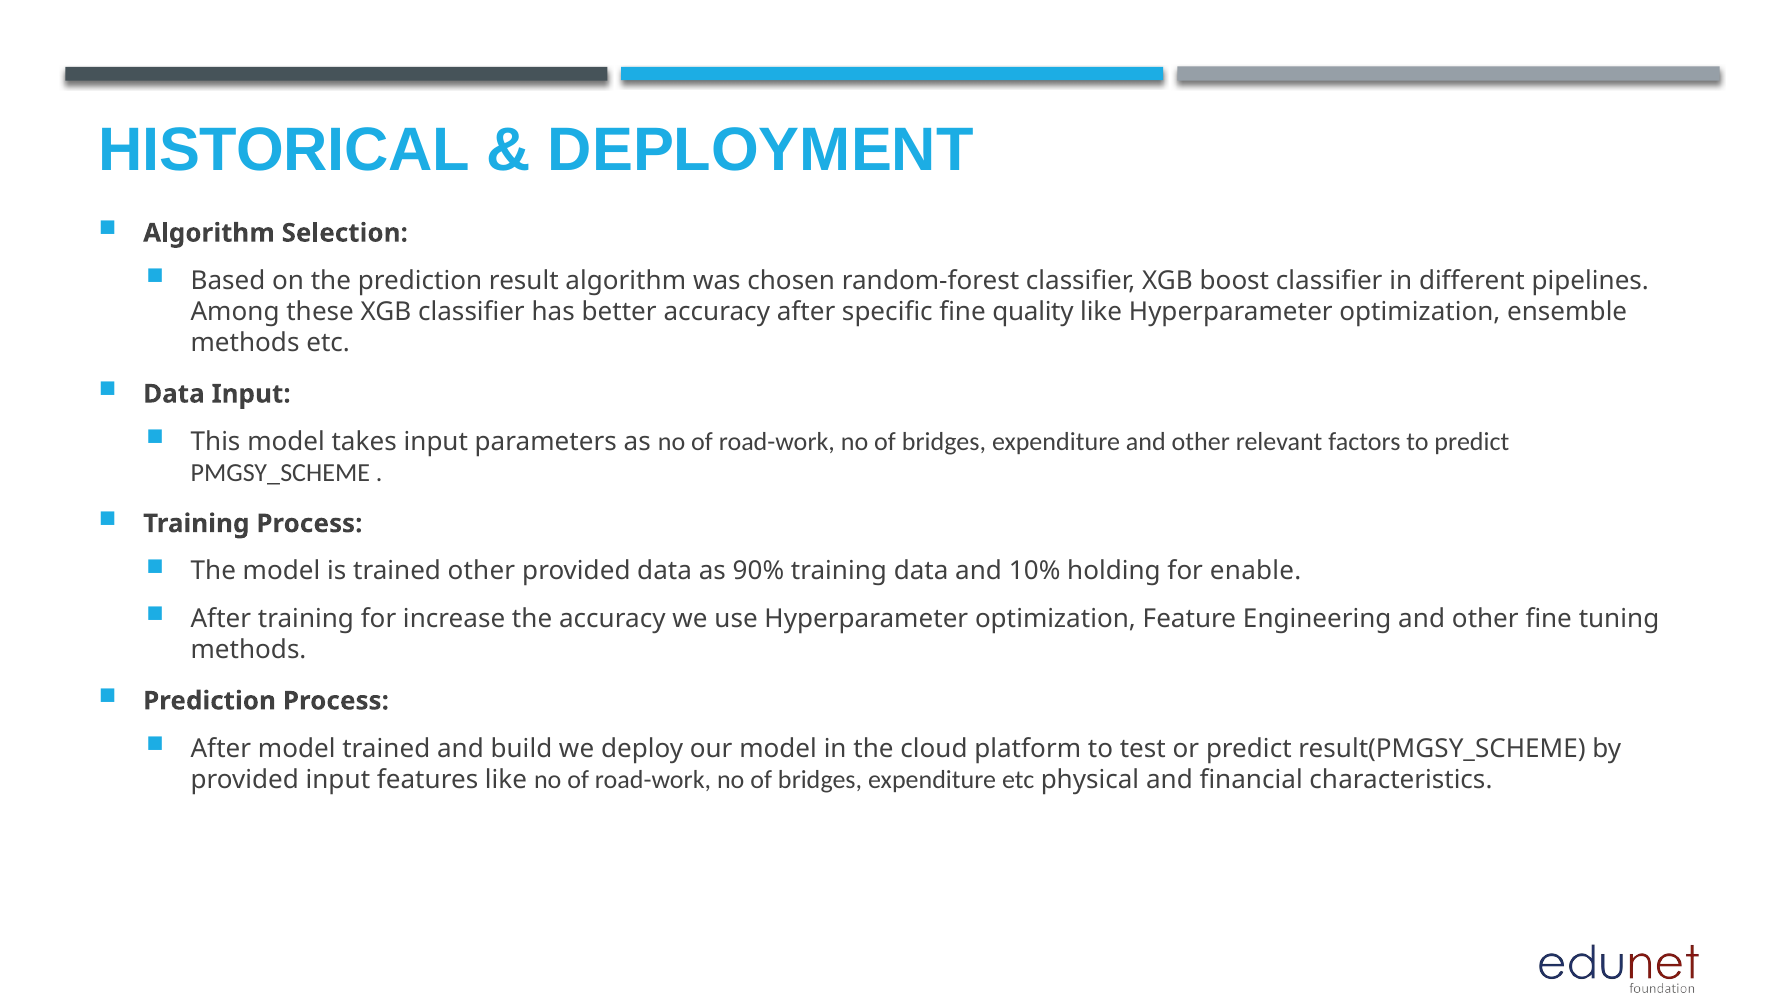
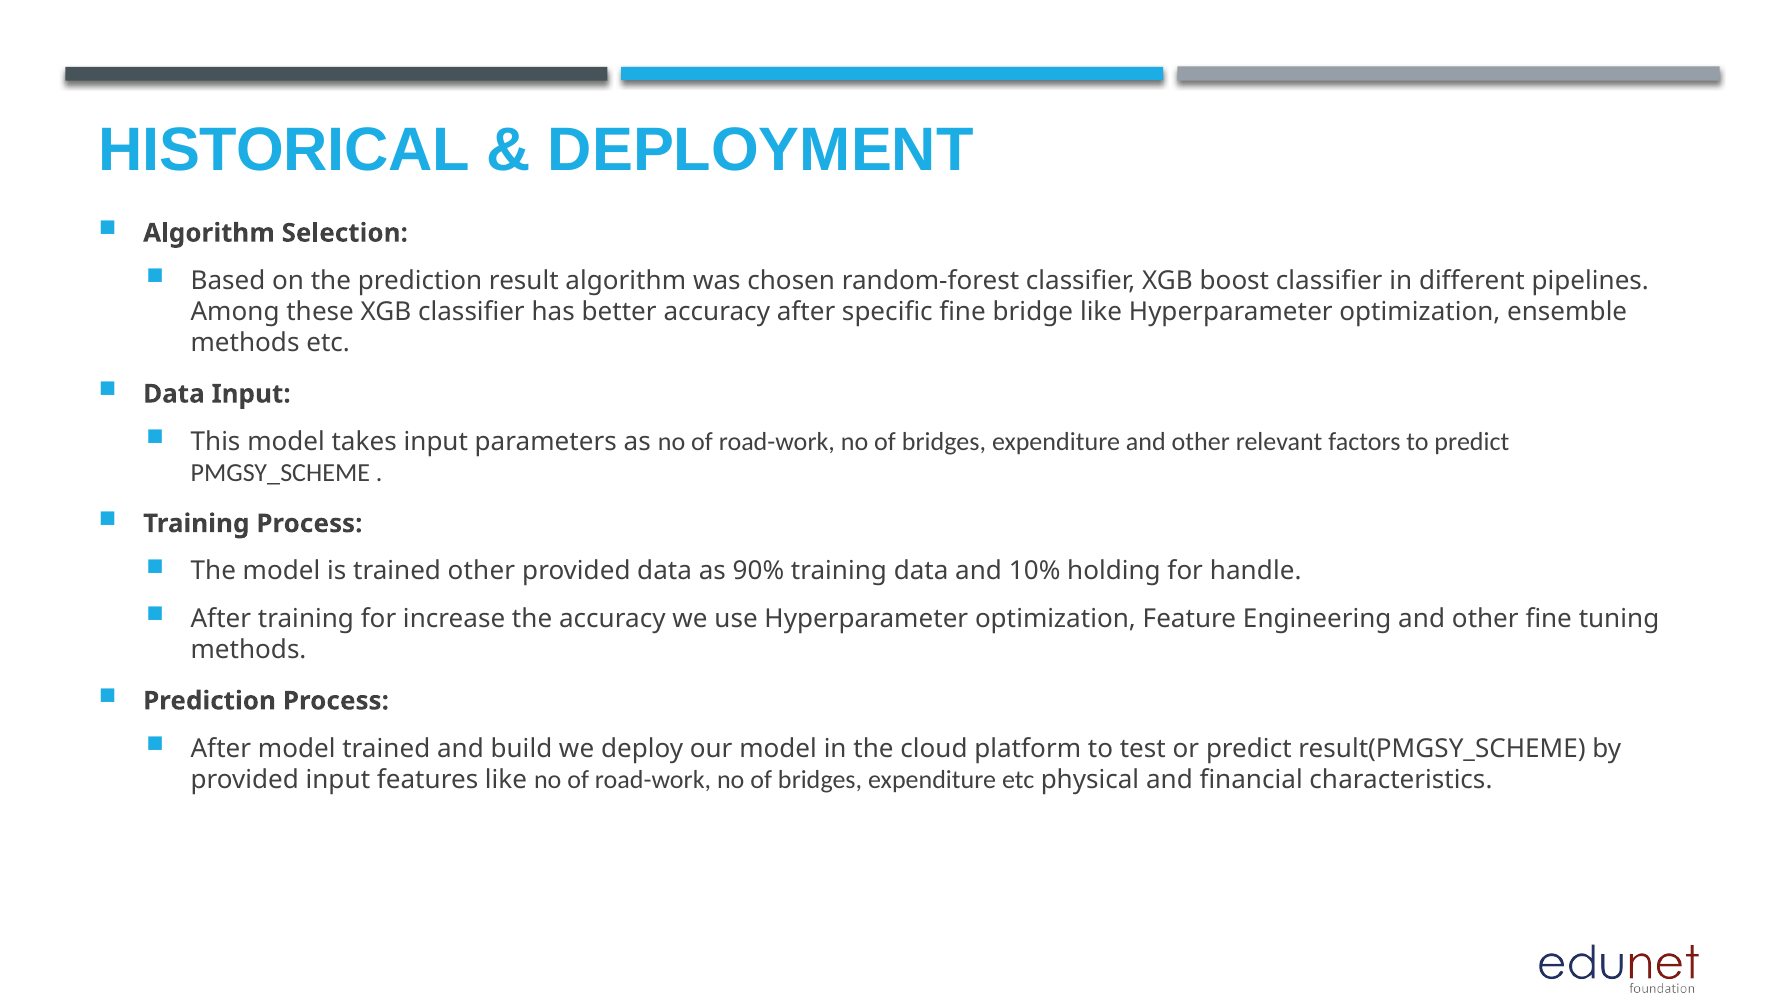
quality: quality -> bridge
enable: enable -> handle
